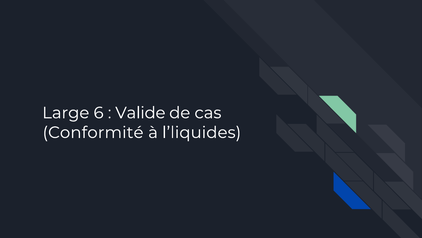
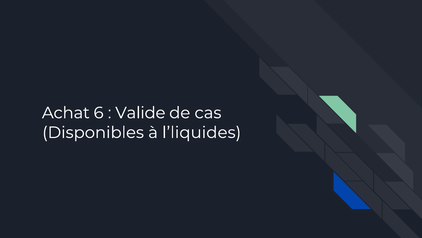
Large: Large -> Achat
Conformité: Conformité -> Disponibles
